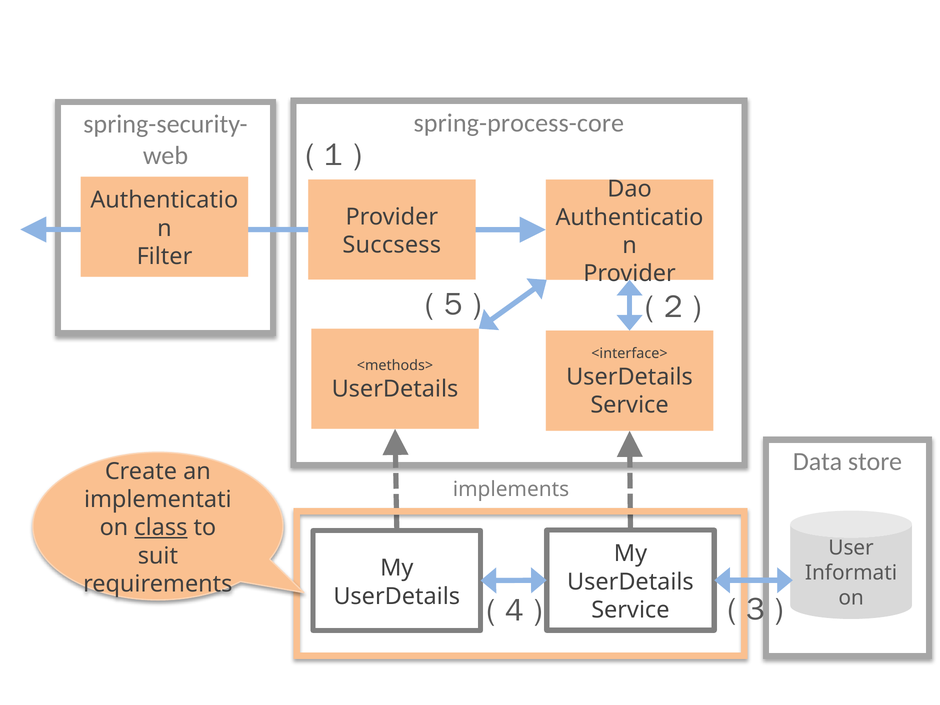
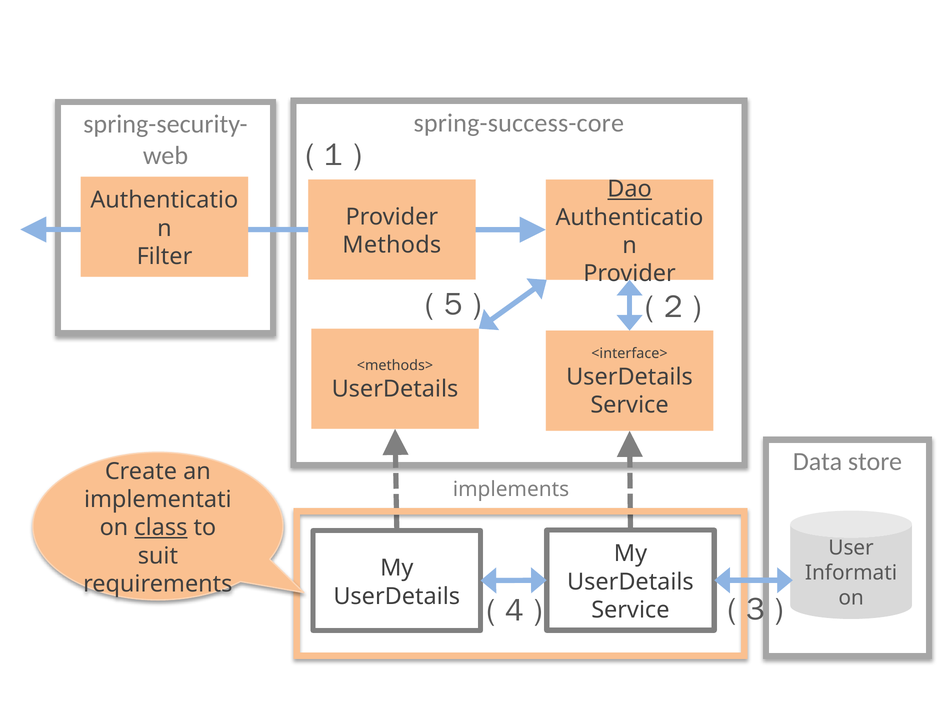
spring-process-core: spring-process-core -> spring-success-core
Dao underline: none -> present
Succsess: Succsess -> Methods
